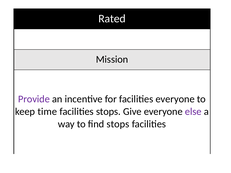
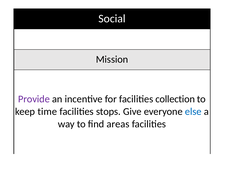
Rated: Rated -> Social
facilities everyone: everyone -> collection
else colour: purple -> blue
find stops: stops -> areas
